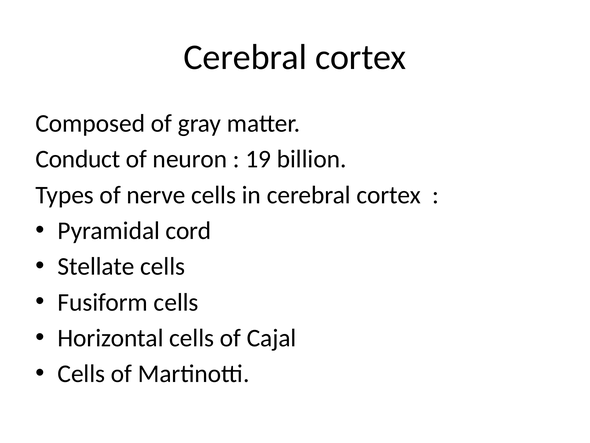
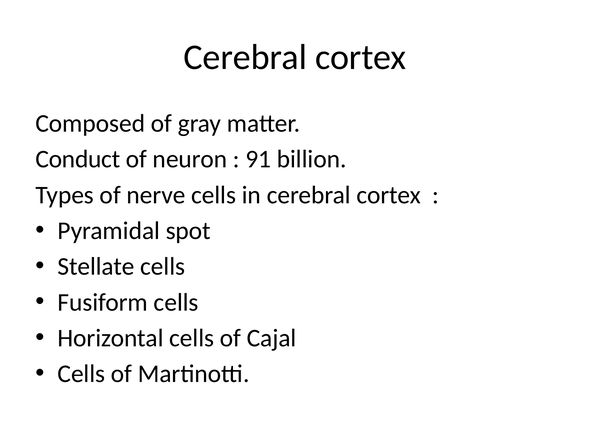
19: 19 -> 91
cord: cord -> spot
